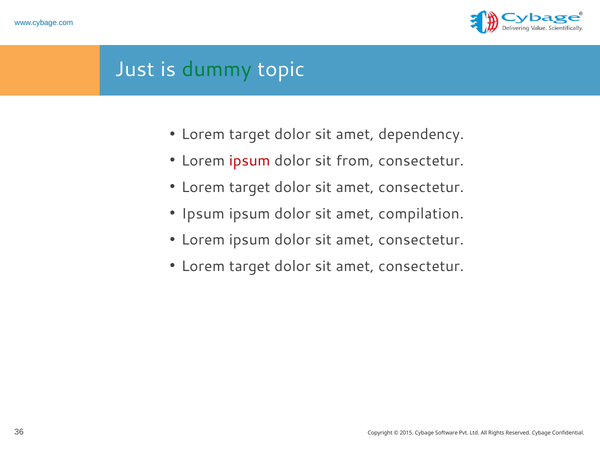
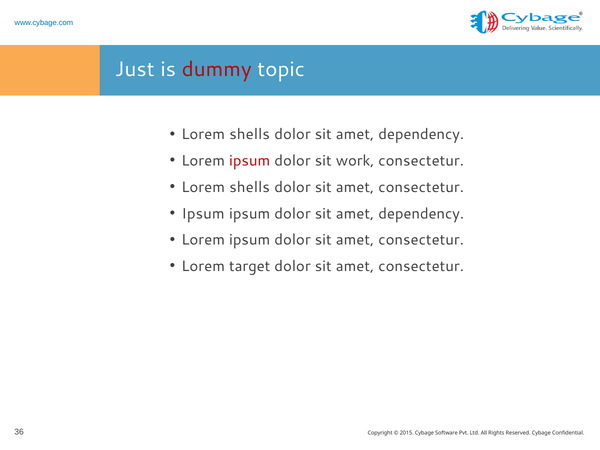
dummy colour: green -> red
target at (250, 134): target -> shells
from: from -> work
target at (250, 187): target -> shells
compilation at (421, 214): compilation -> dependency
